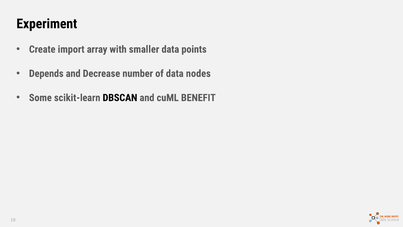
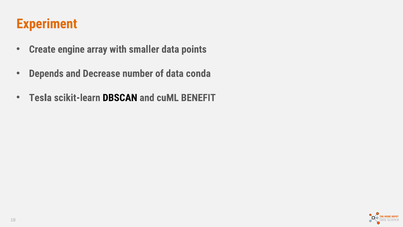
Experiment colour: black -> orange
import: import -> engine
nodes: nodes -> conda
Some: Some -> Tesla
